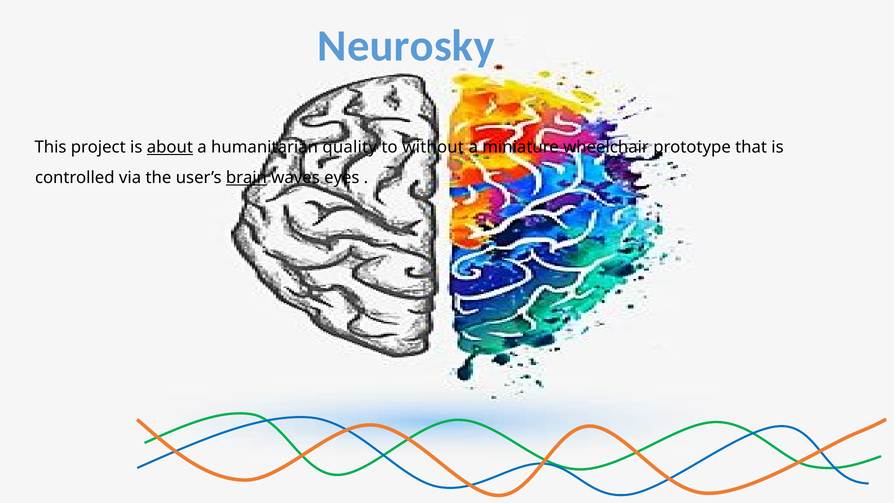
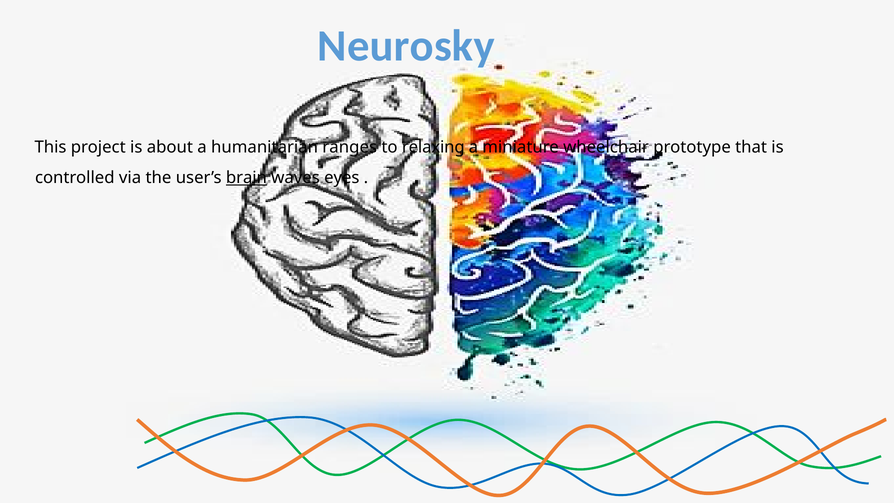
about underline: present -> none
quality: quality -> ranges
without: without -> relaxing
